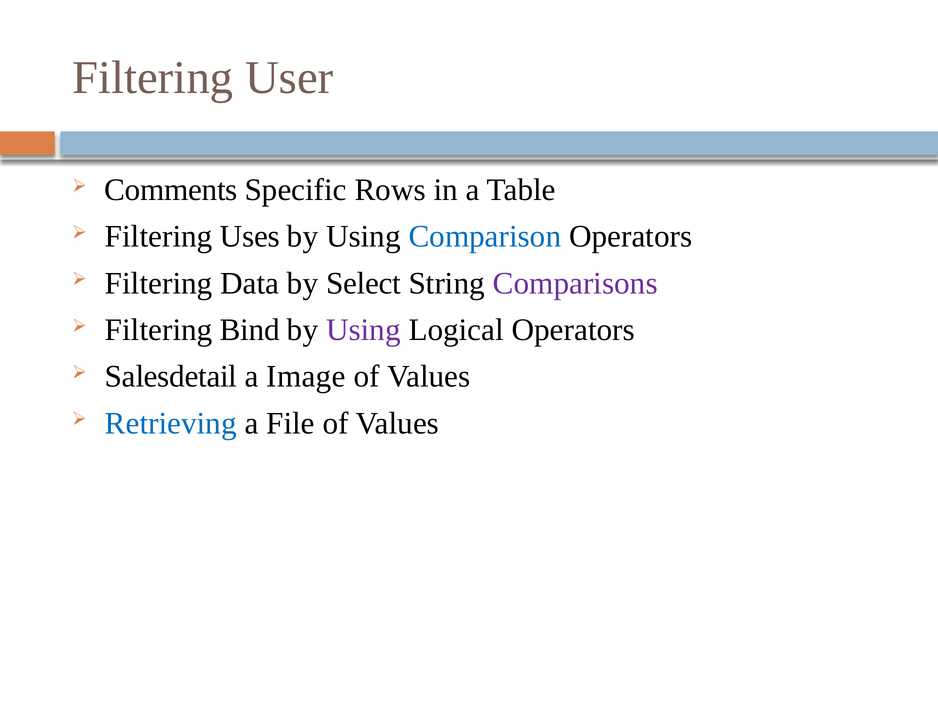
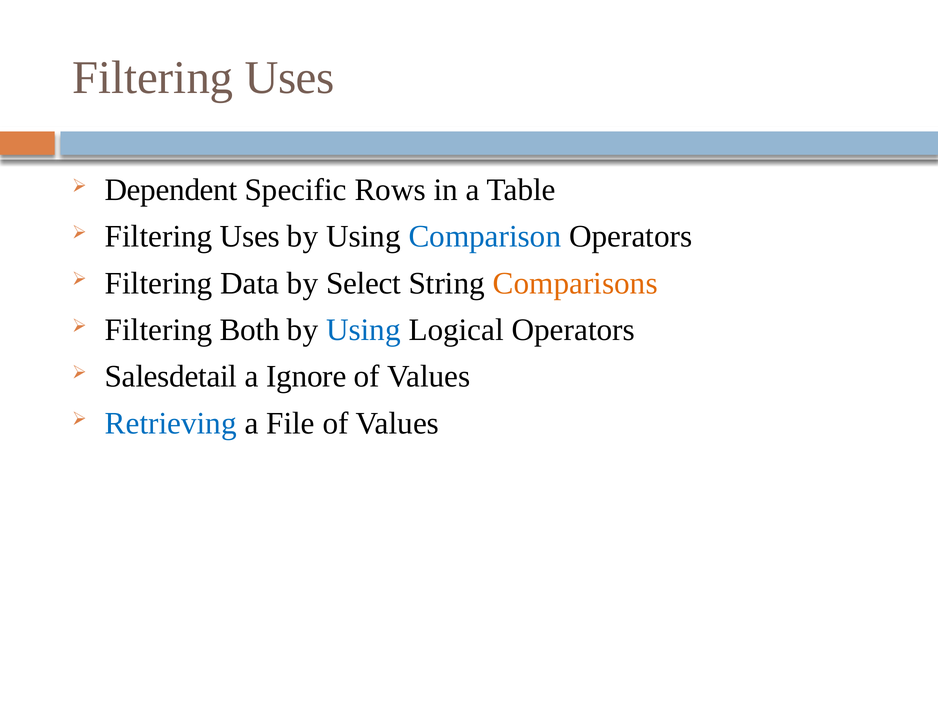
User at (289, 78): User -> Uses
Comments: Comments -> Dependent
Comparisons colour: purple -> orange
Bind: Bind -> Both
Using at (363, 330) colour: purple -> blue
Image: Image -> Ignore
